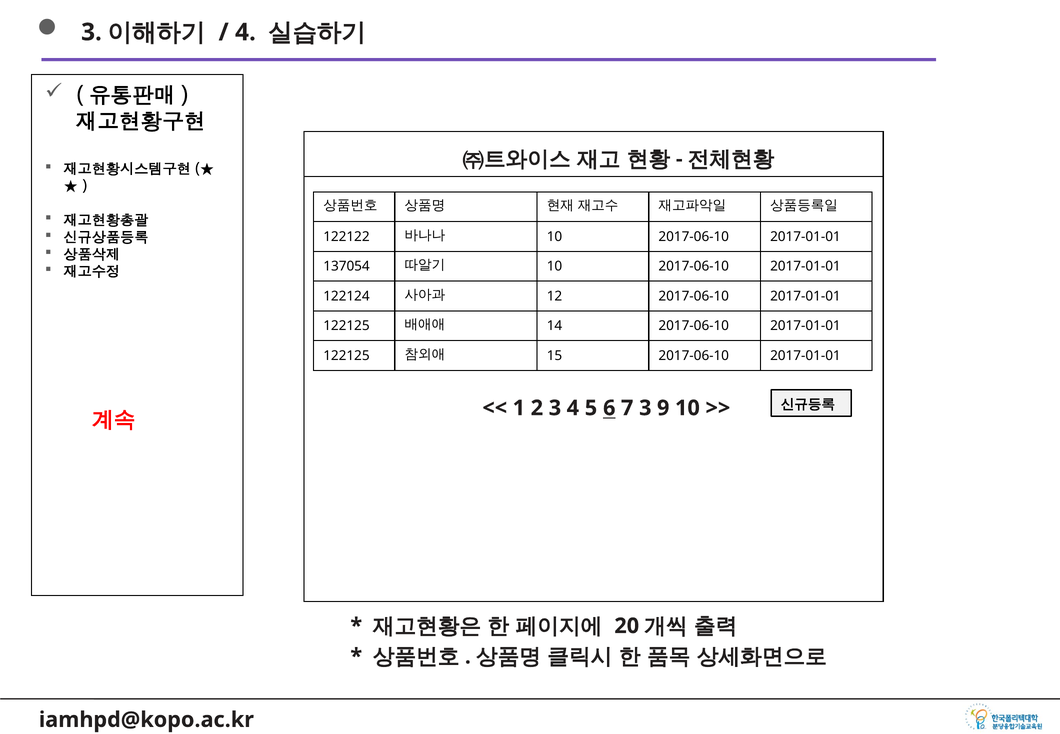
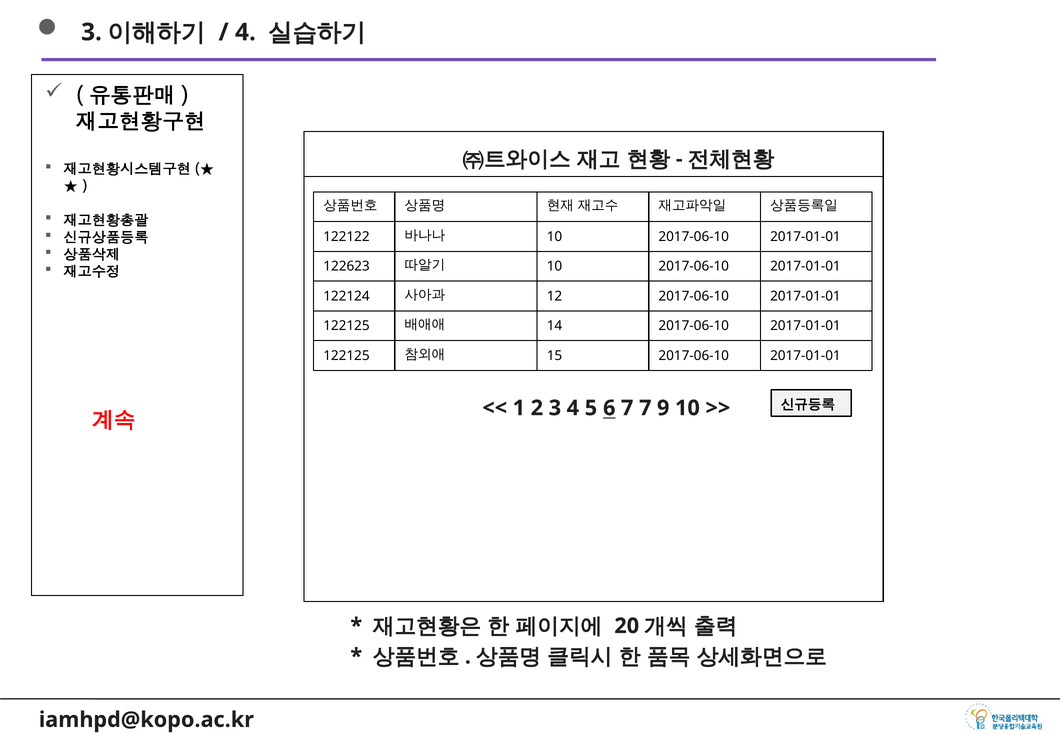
137054: 137054 -> 122623
7 3: 3 -> 7
